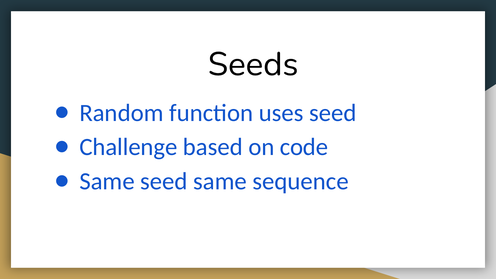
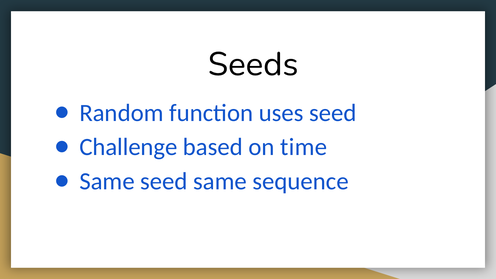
code: code -> time
